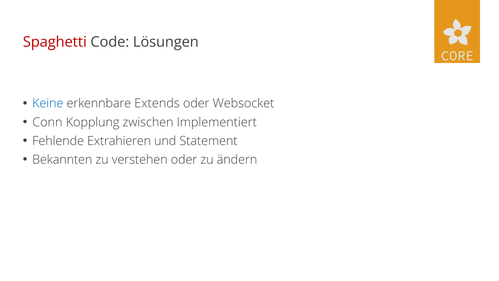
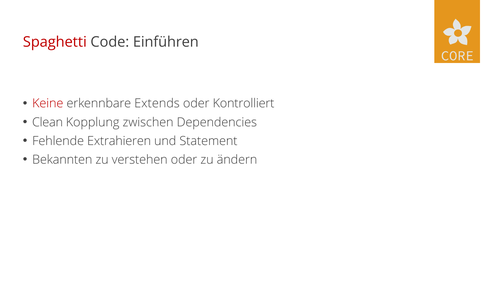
Lösungen: Lösungen -> Einführen
Keine colour: blue -> red
Websocket: Websocket -> Kontrolliert
Conn: Conn -> Clean
Implementiert: Implementiert -> Dependencies
